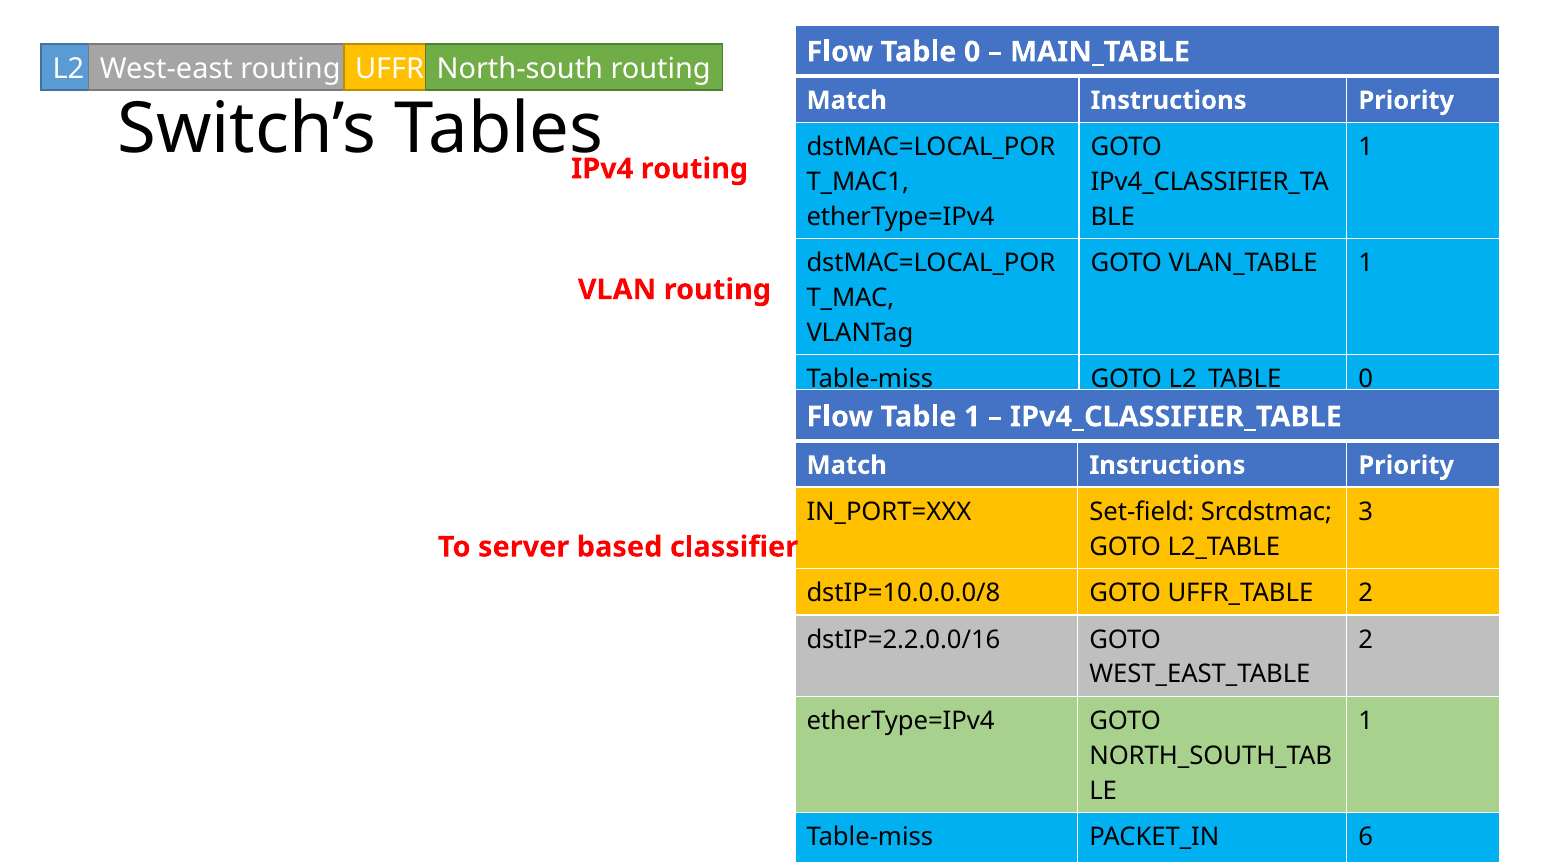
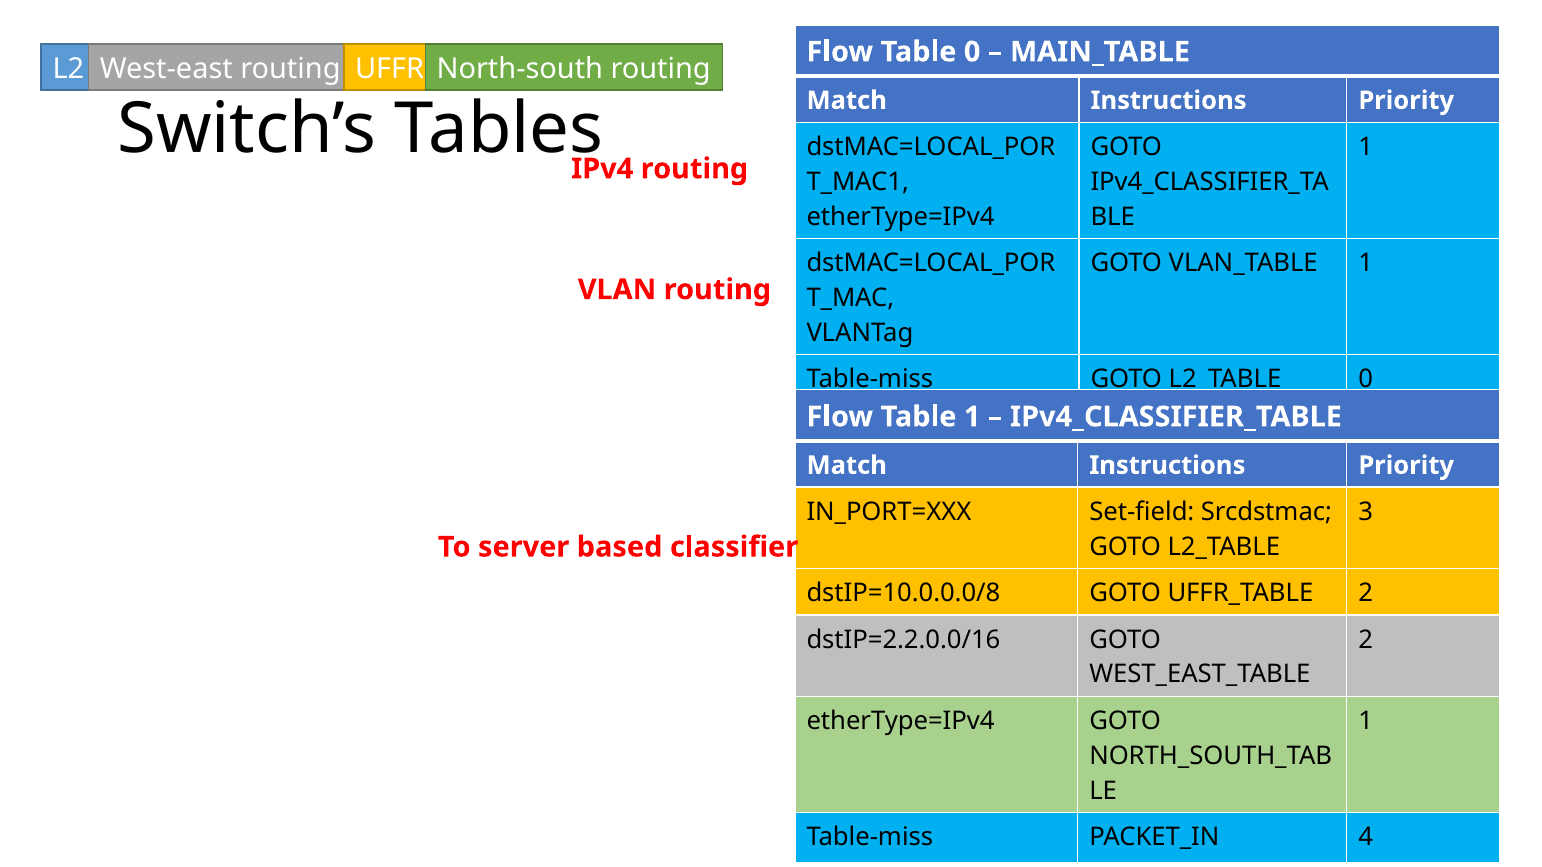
6: 6 -> 4
